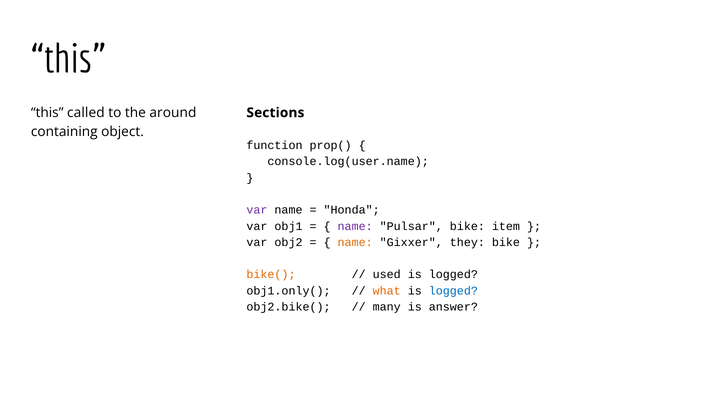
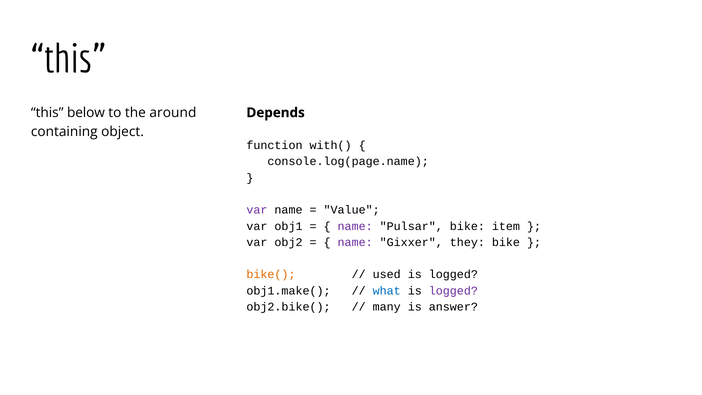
Sections: Sections -> Depends
called: called -> below
prop(: prop( -> with(
console.log(user.name: console.log(user.name -> console.log(page.name
Honda: Honda -> Value
name at (355, 242) colour: orange -> purple
obj1.only(: obj1.only( -> obj1.make(
what colour: orange -> blue
logged at (453, 291) colour: blue -> purple
